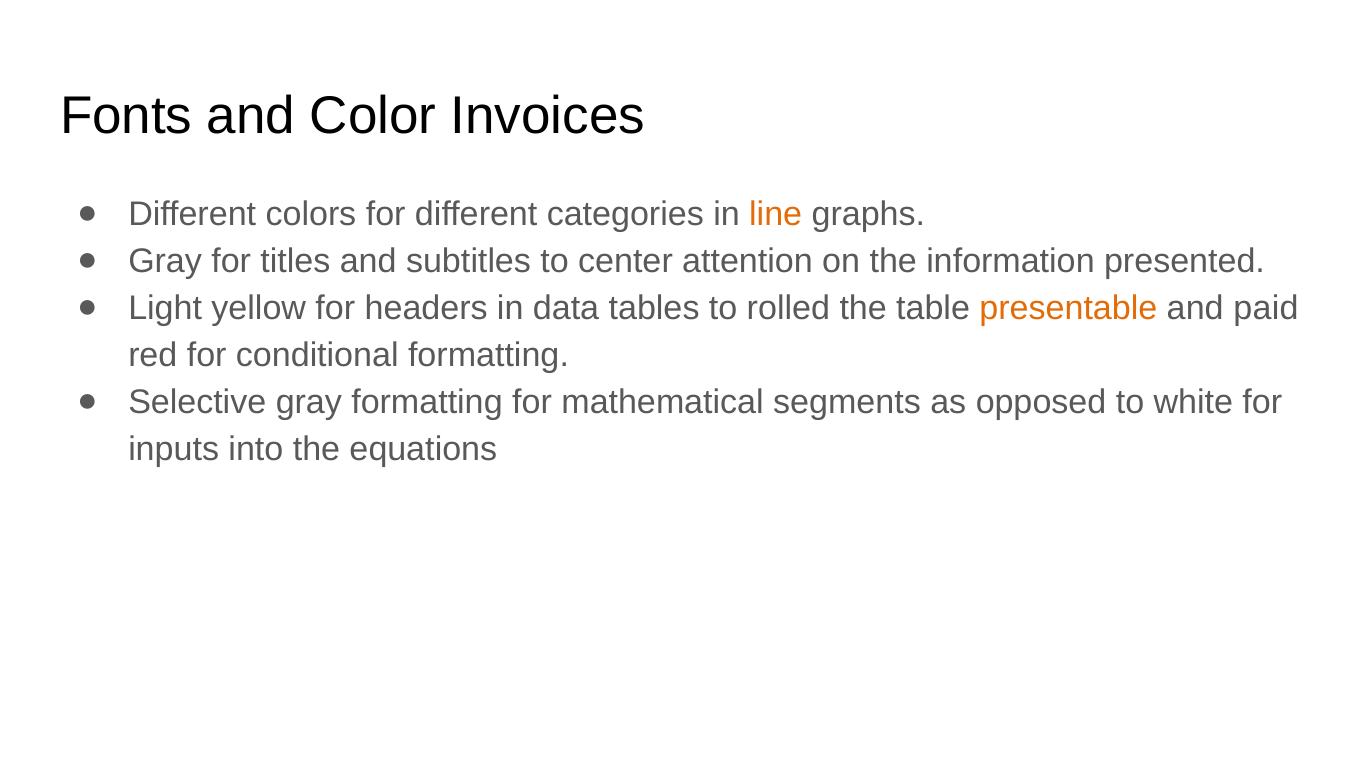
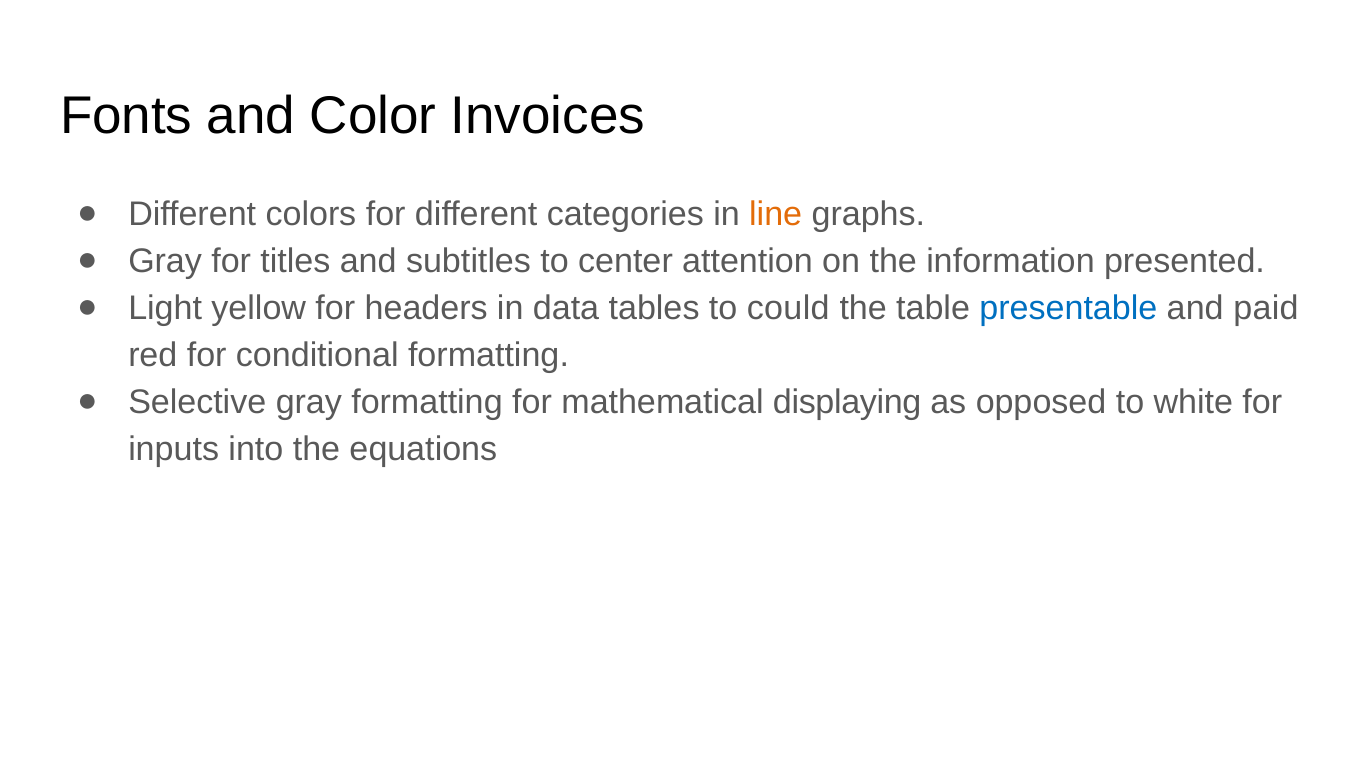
rolled: rolled -> could
presentable colour: orange -> blue
segments: segments -> displaying
